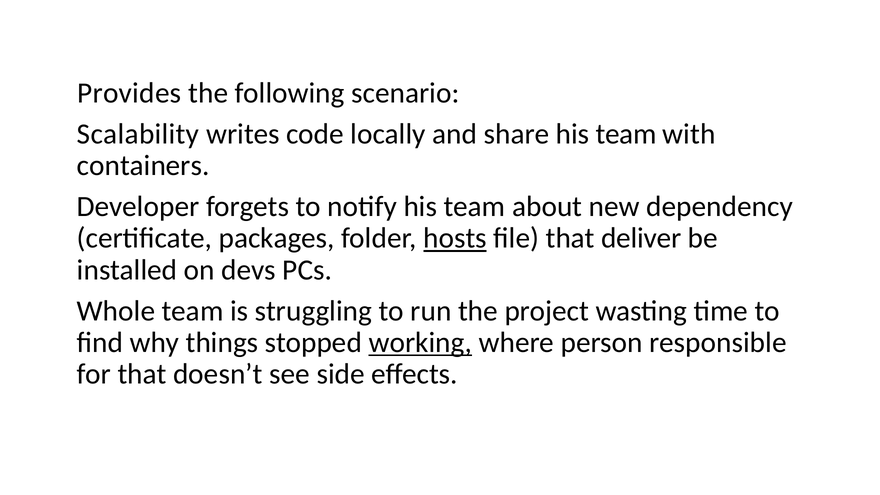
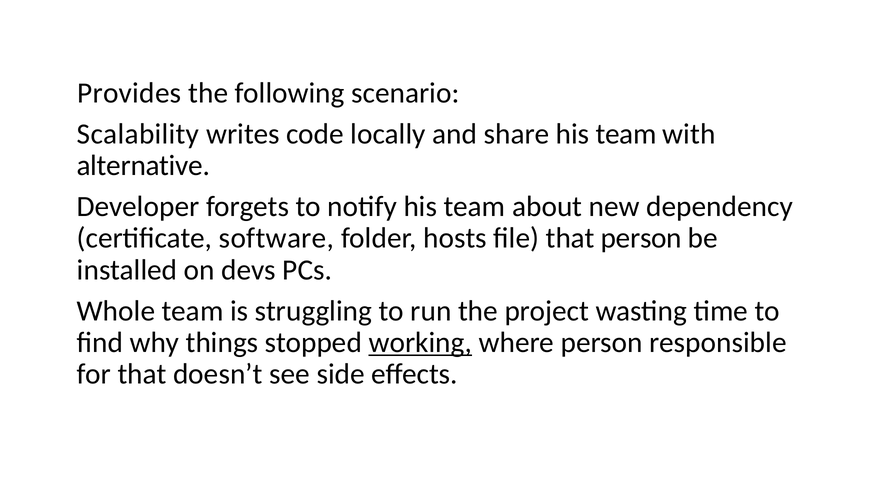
containers: containers -> alternative
packages: packages -> software
hosts underline: present -> none
that deliver: deliver -> person
